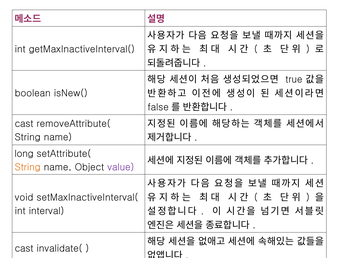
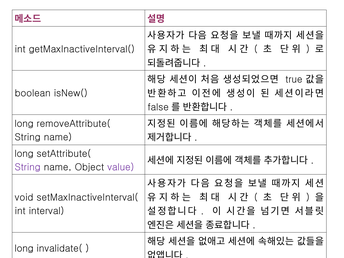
cast at (24, 124): cast -> long
String at (28, 167) colour: orange -> purple
cast at (24, 248): cast -> long
